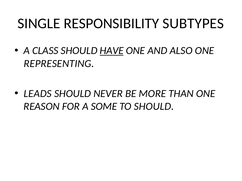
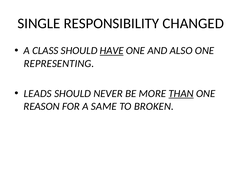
SUBTYPES: SUBTYPES -> CHANGED
THAN underline: none -> present
SOME: SOME -> SAME
TO SHOULD: SHOULD -> BROKEN
